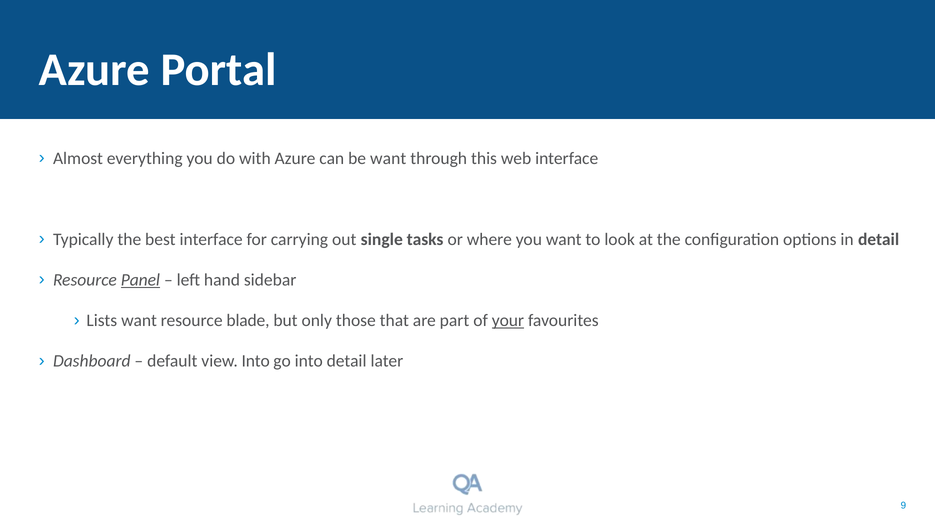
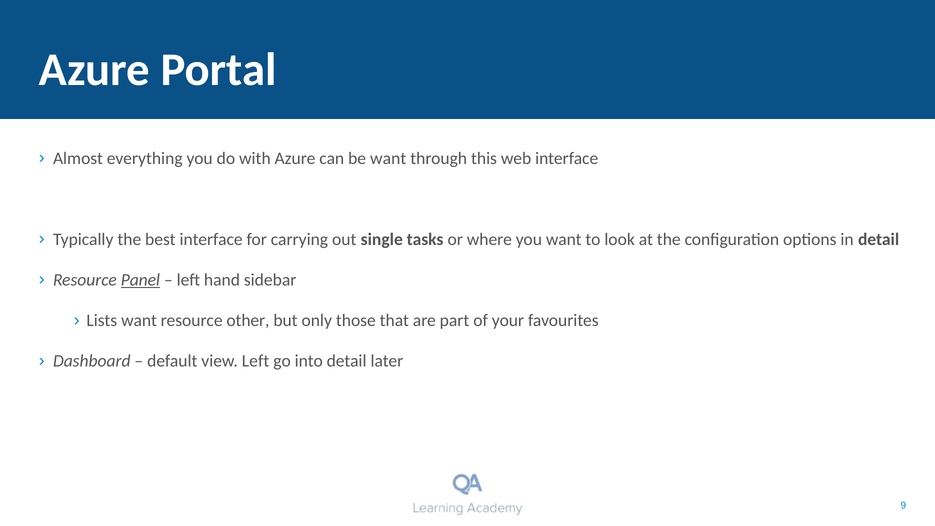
blade: blade -> other
your underline: present -> none
view Into: Into -> Left
